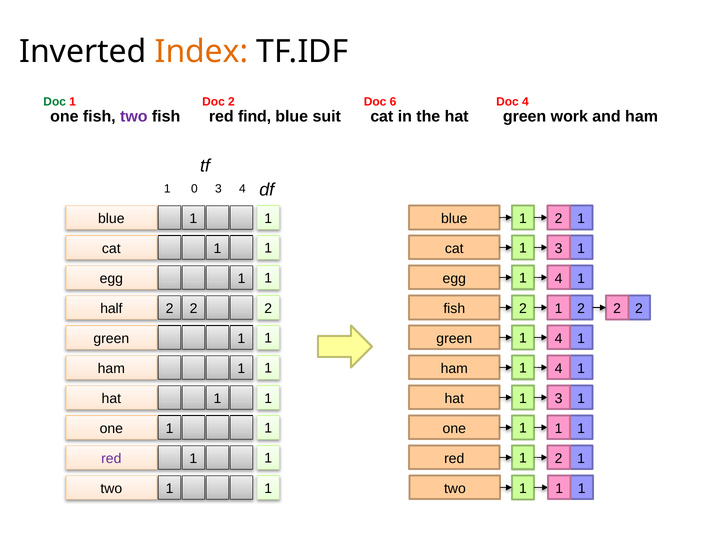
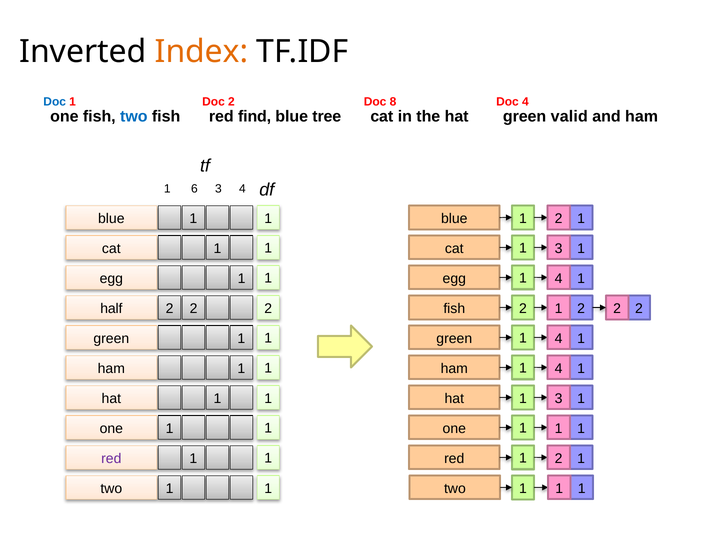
Doc at (55, 102) colour: green -> blue
6: 6 -> 8
two at (134, 116) colour: purple -> blue
suit: suit -> tree
work: work -> valid
0: 0 -> 6
